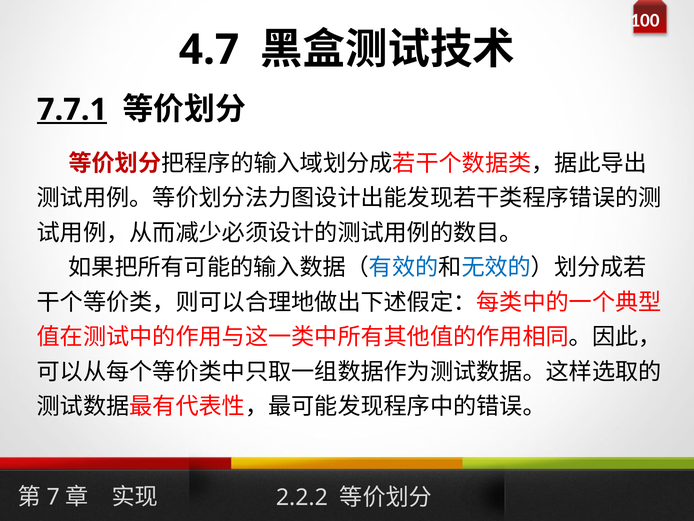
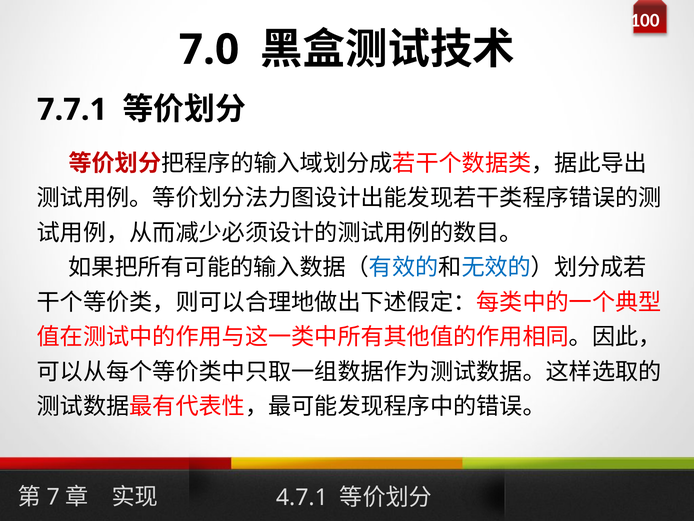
4.7: 4.7 -> 7.0
7.7.1 underline: present -> none
2.2.2: 2.2.2 -> 4.7.1
